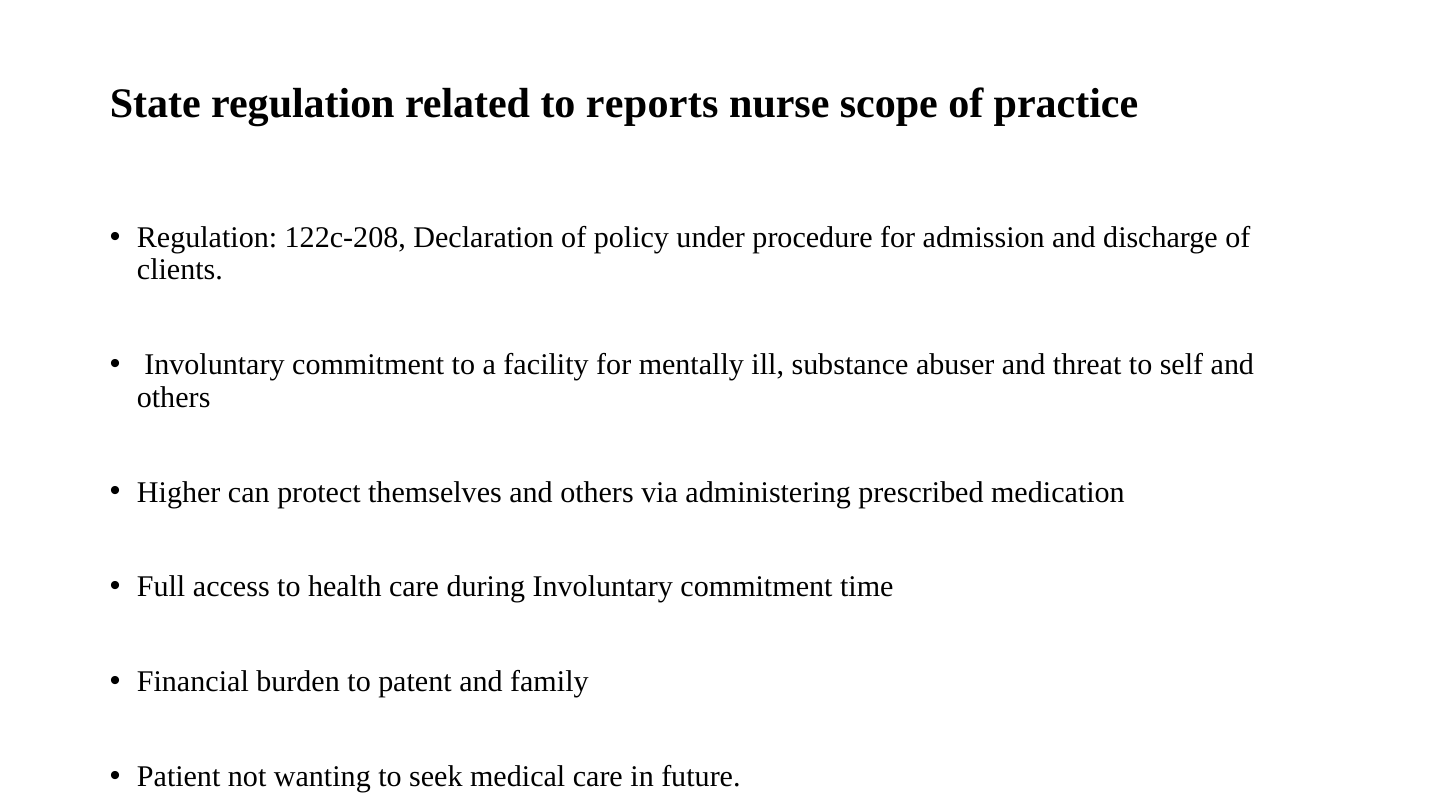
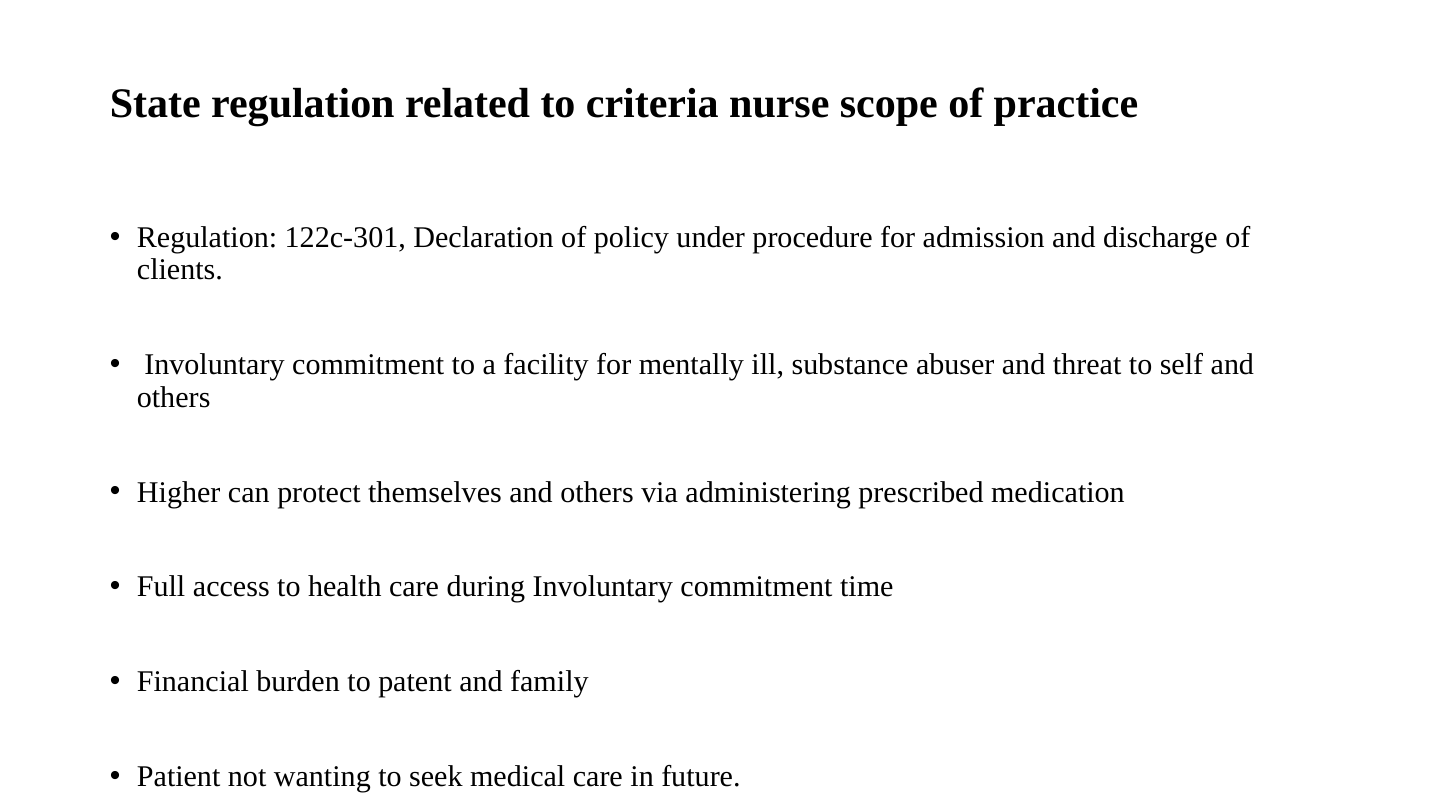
reports: reports -> criteria
122c-208: 122c-208 -> 122c-301
